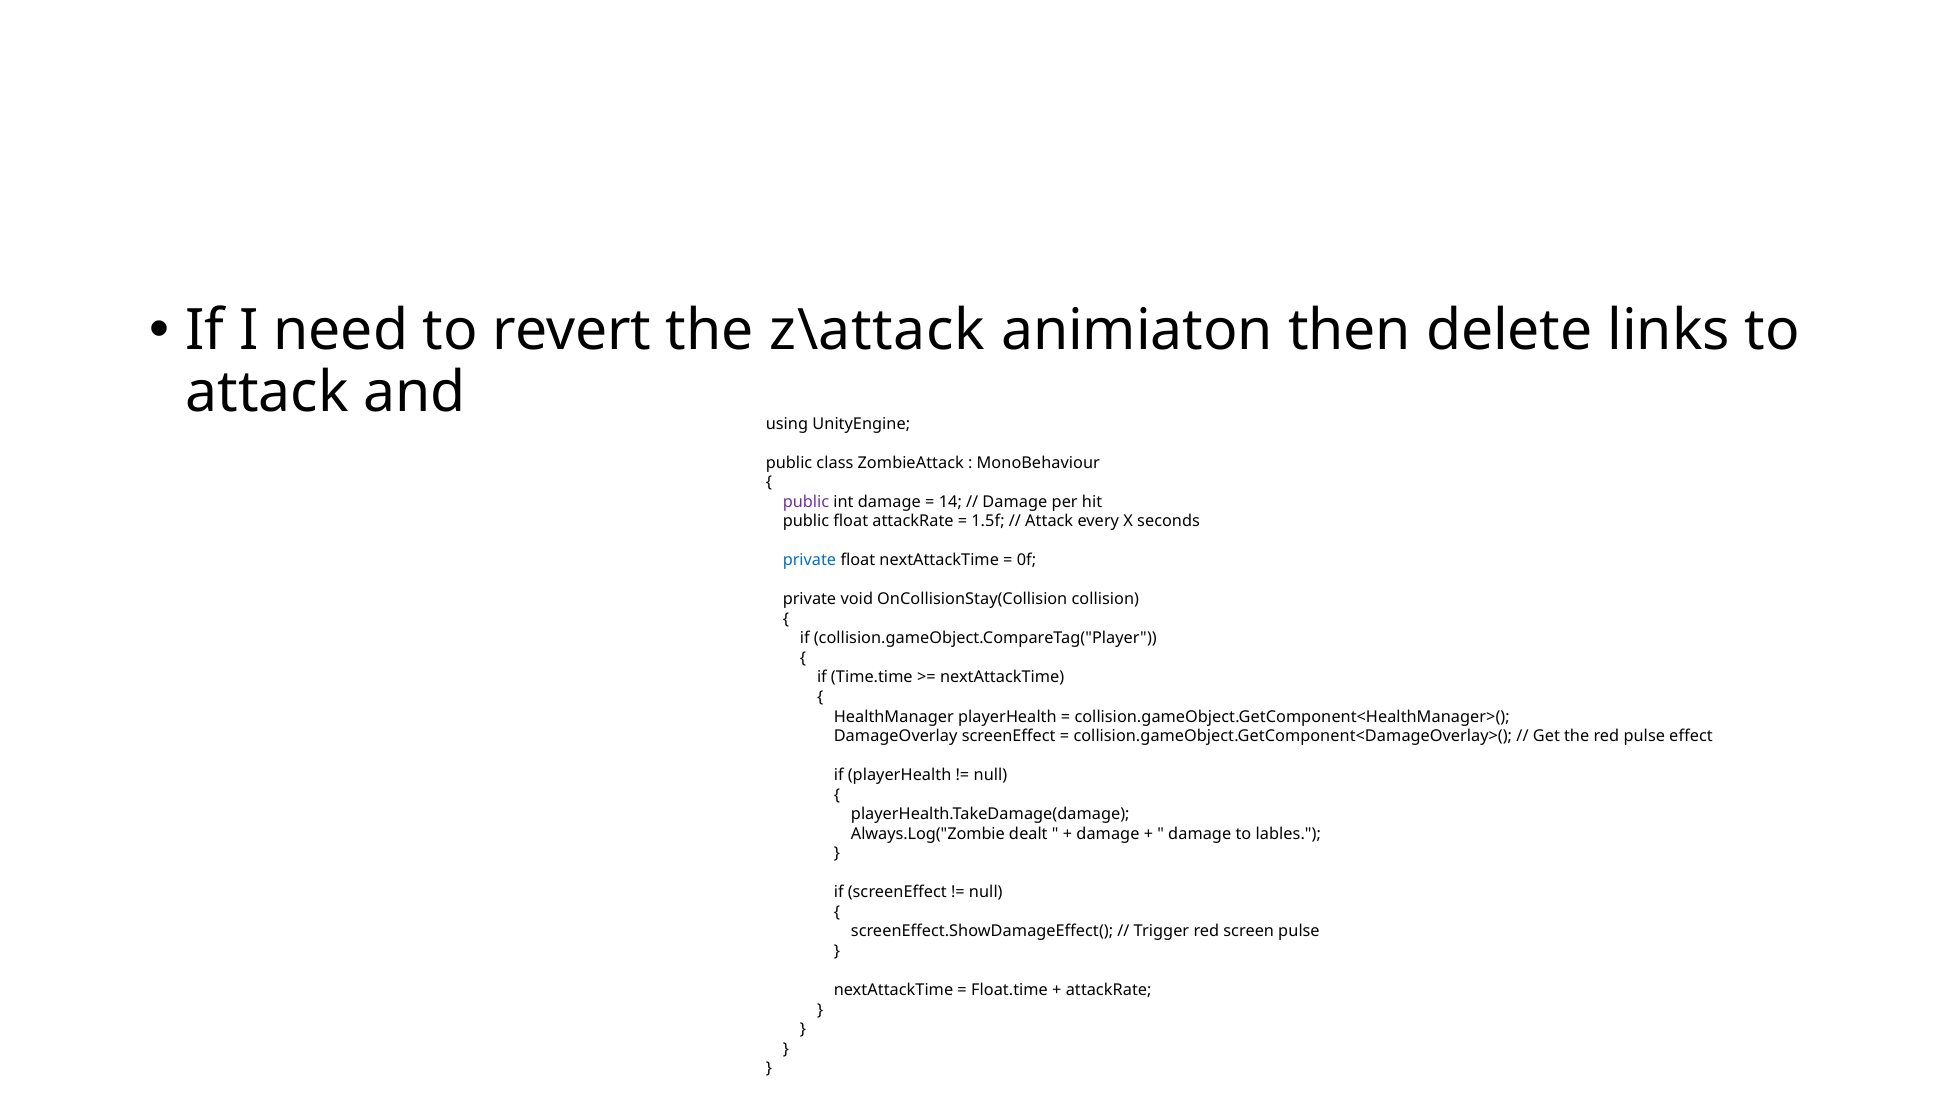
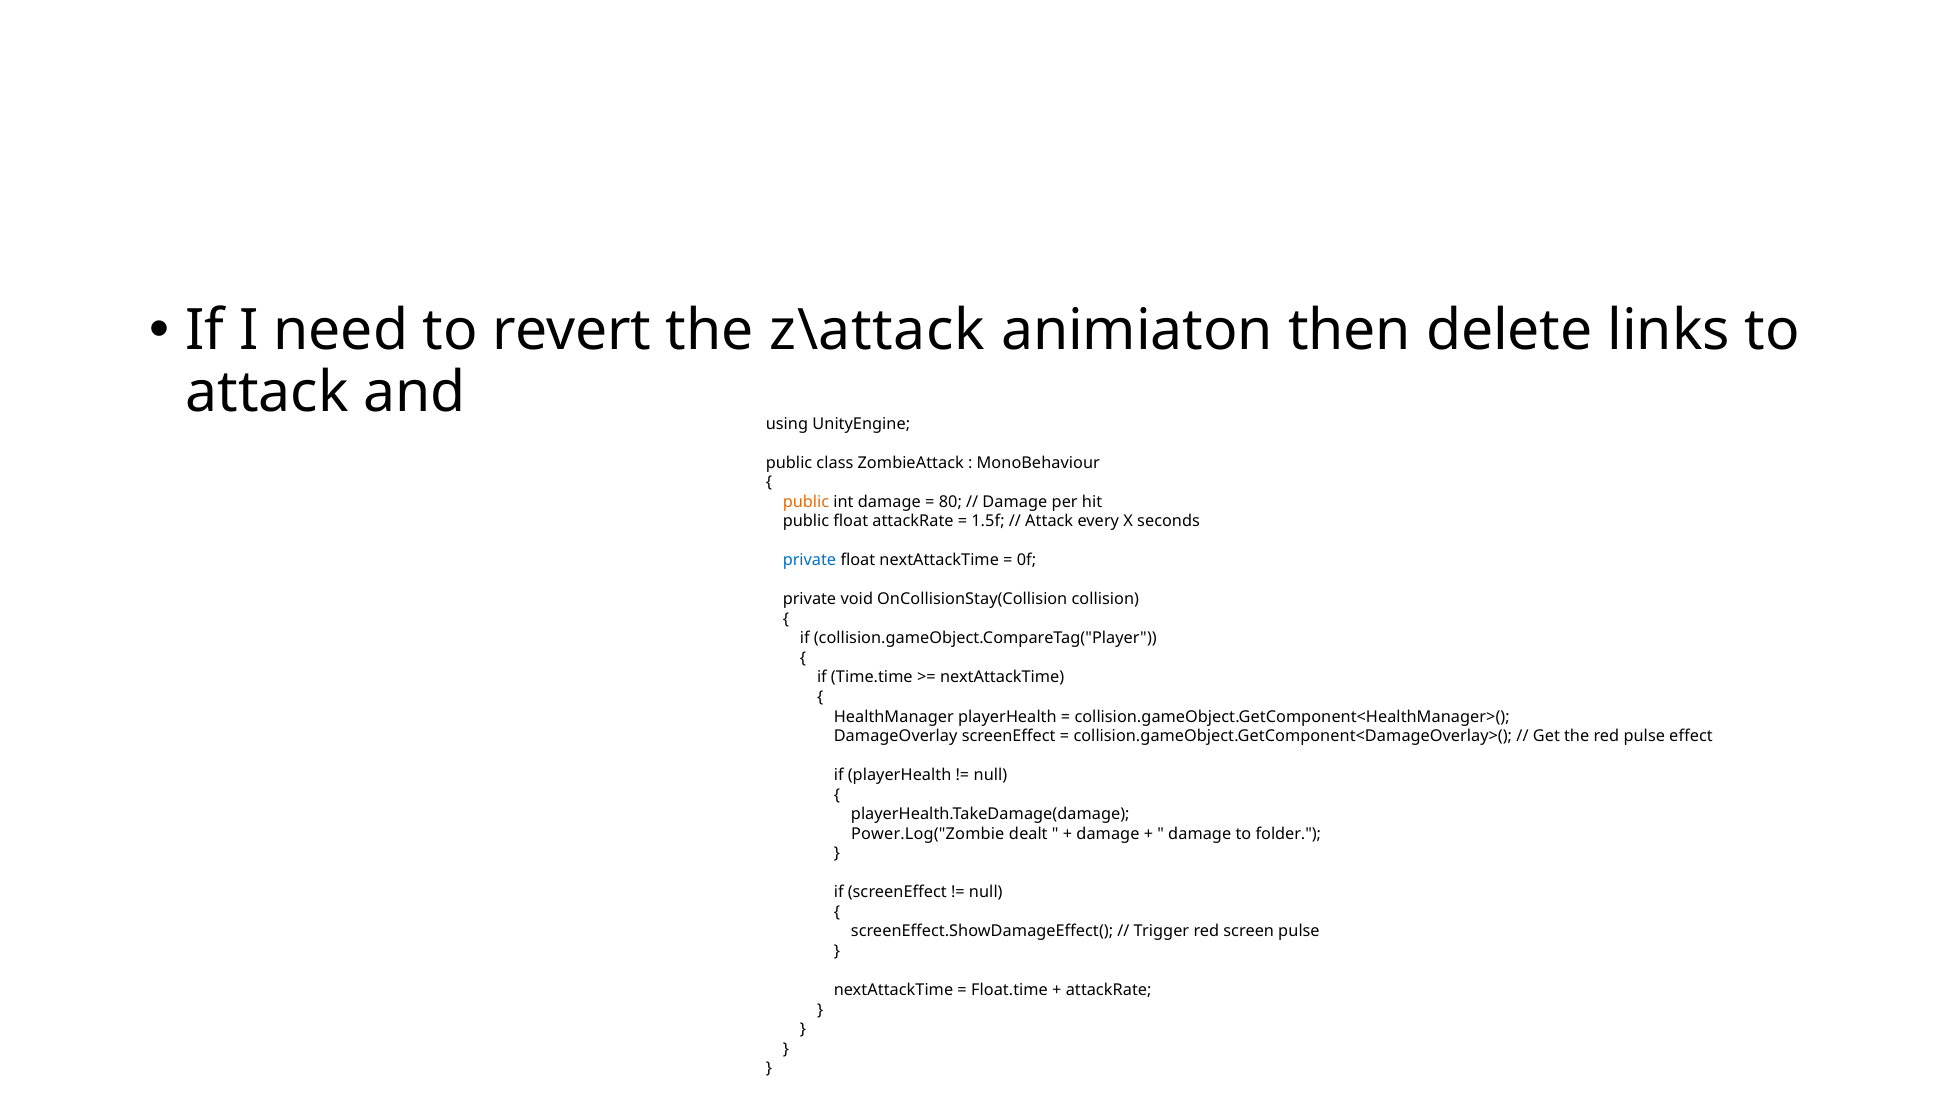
public at (806, 502) colour: purple -> orange
14: 14 -> 80
Always.Log("Zombie: Always.Log("Zombie -> Power.Log("Zombie
lables: lables -> folder
